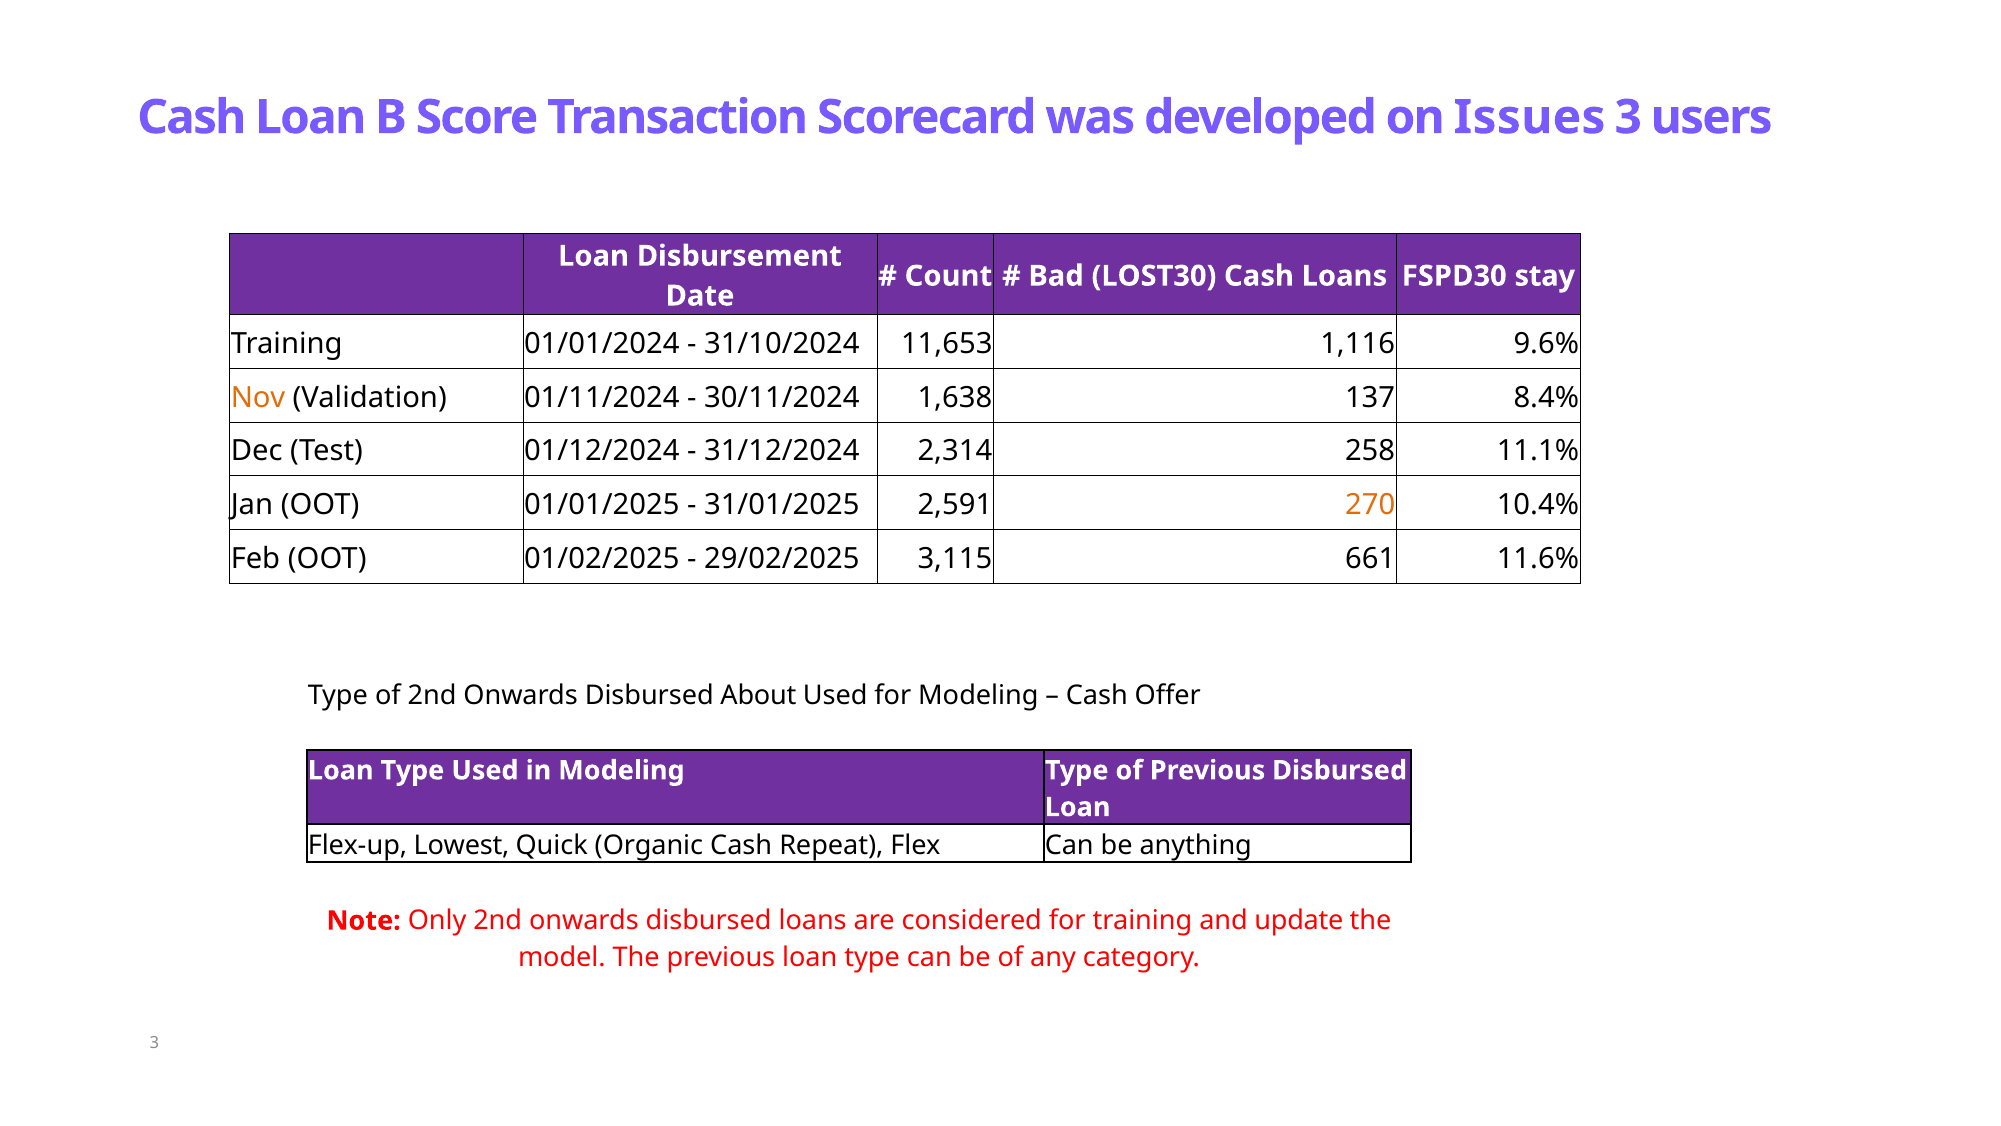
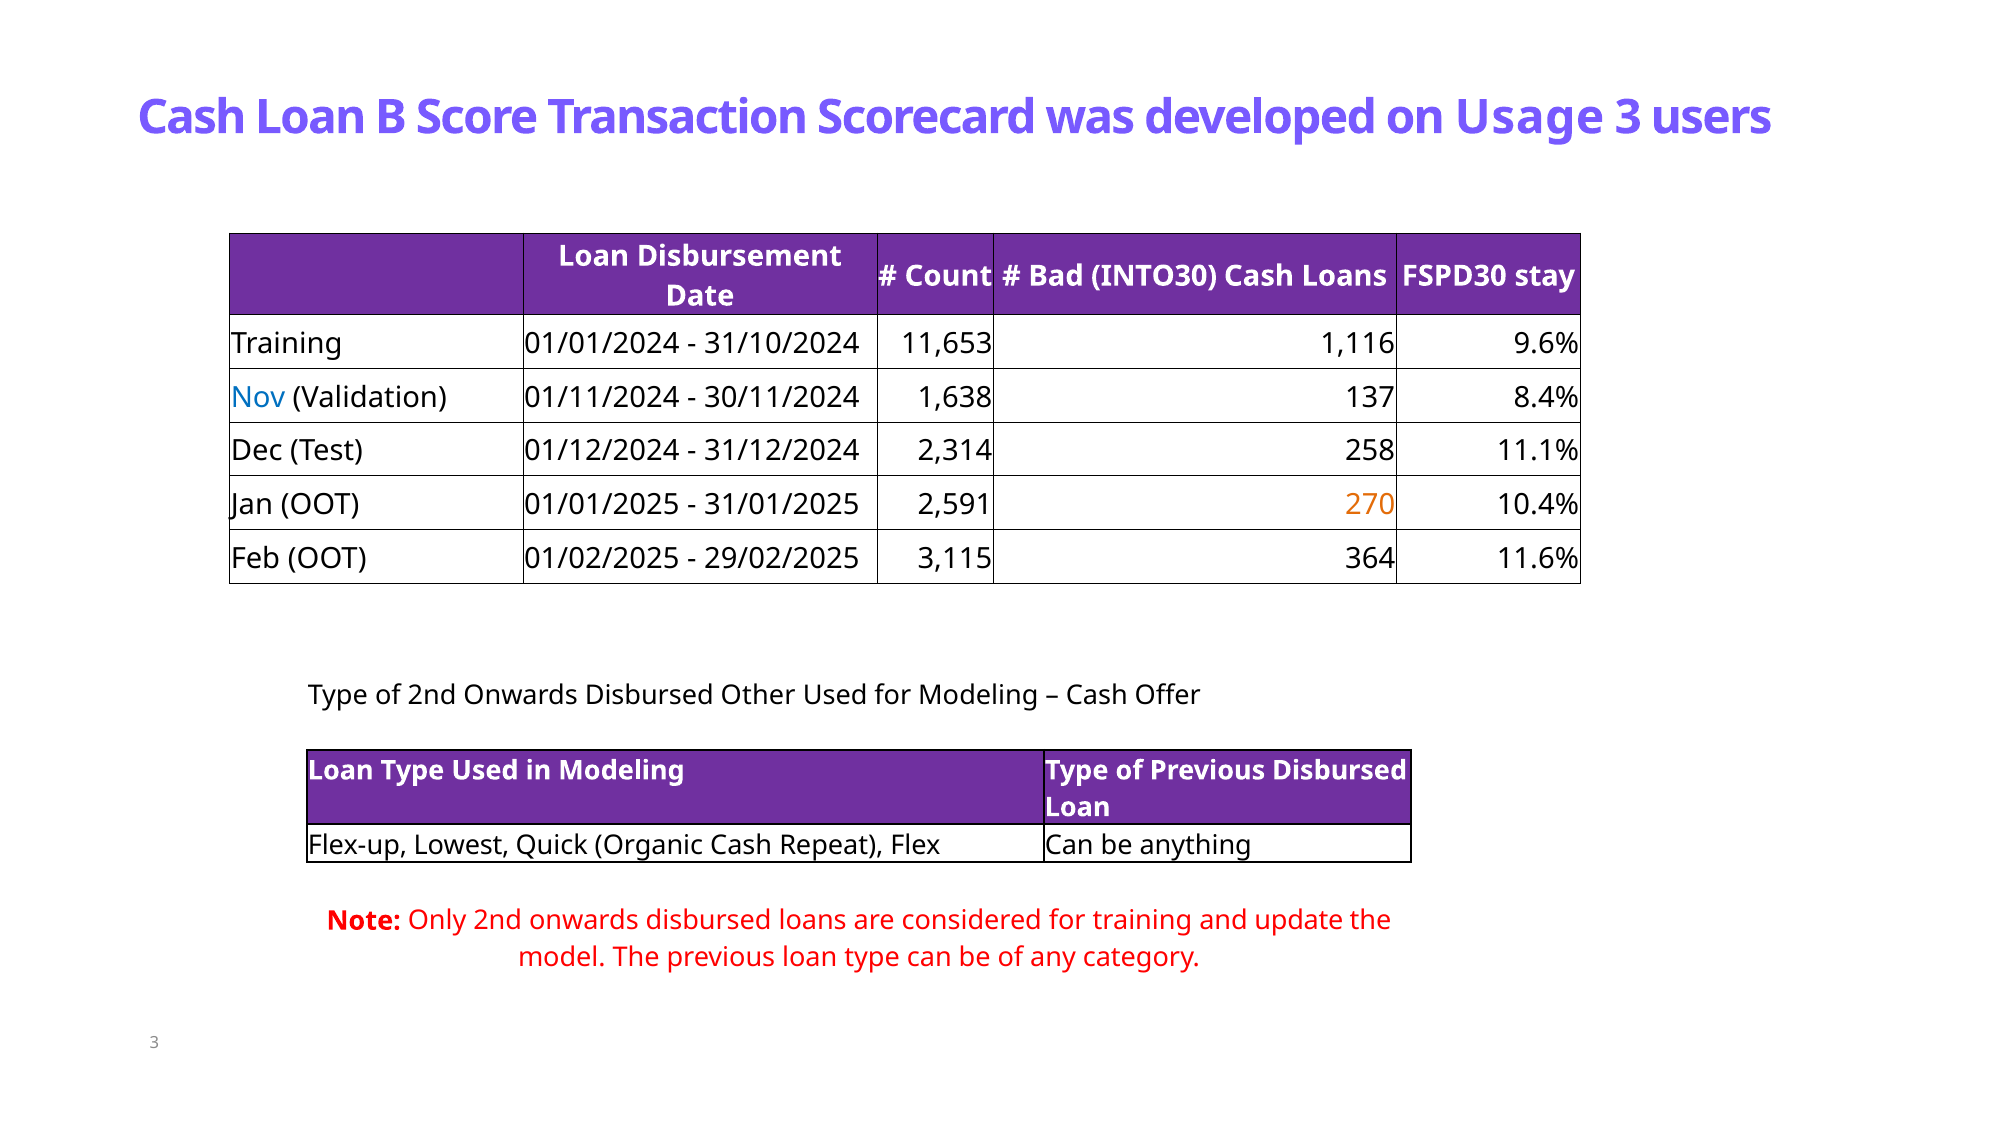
Issues: Issues -> Usage
LOST30: LOST30 -> INTO30
Nov colour: orange -> blue
661: 661 -> 364
About: About -> Other
